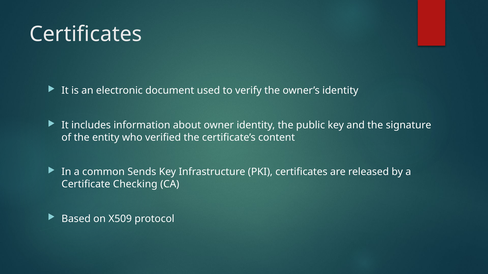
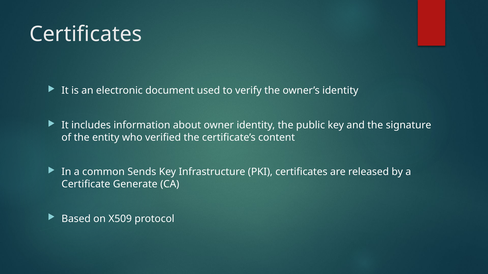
Checking: Checking -> Generate
